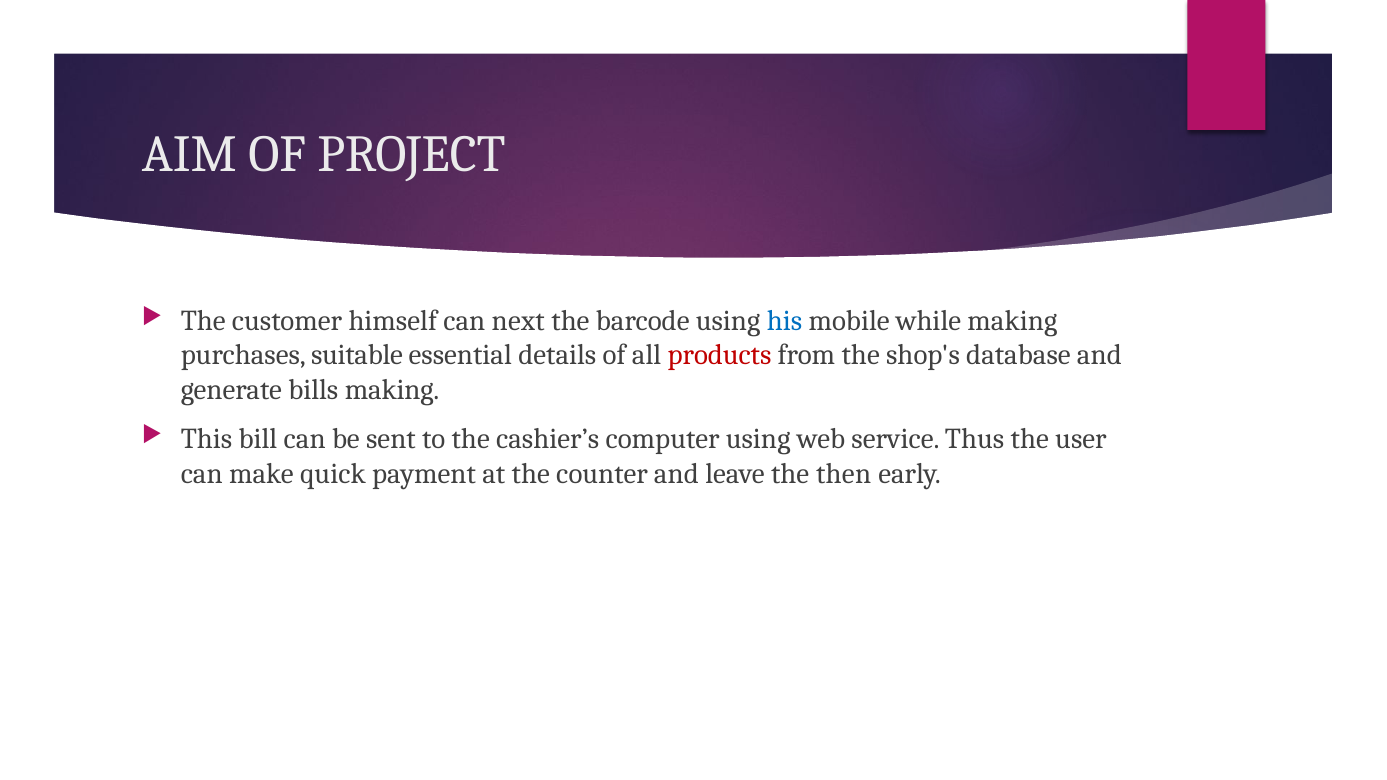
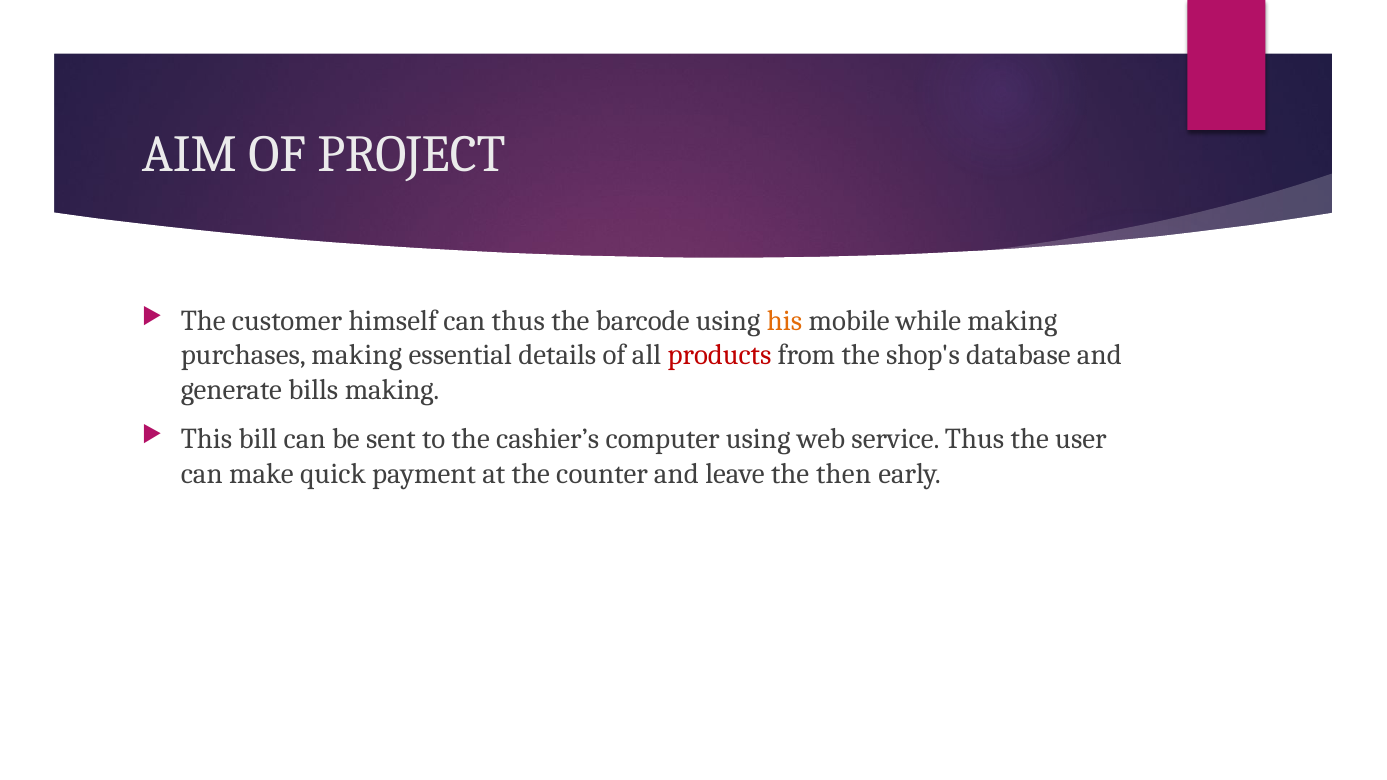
can next: next -> thus
his colour: blue -> orange
purchases suitable: suitable -> making
